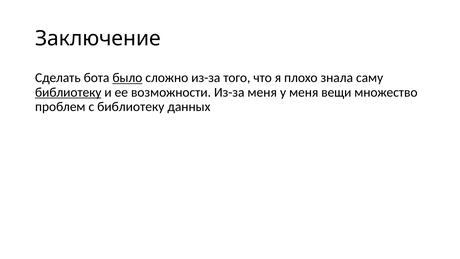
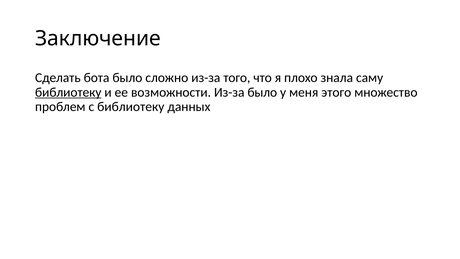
было at (127, 78) underline: present -> none
Из-за меня: меня -> было
вещи: вещи -> этого
